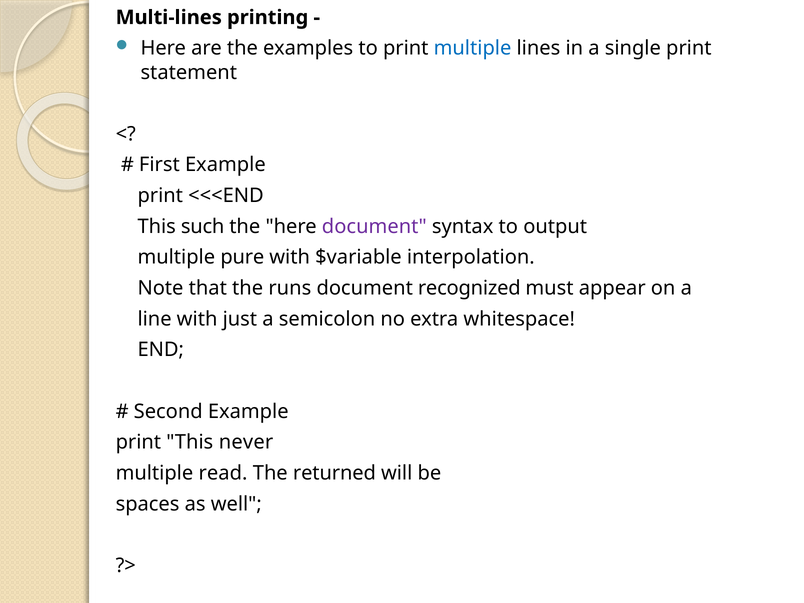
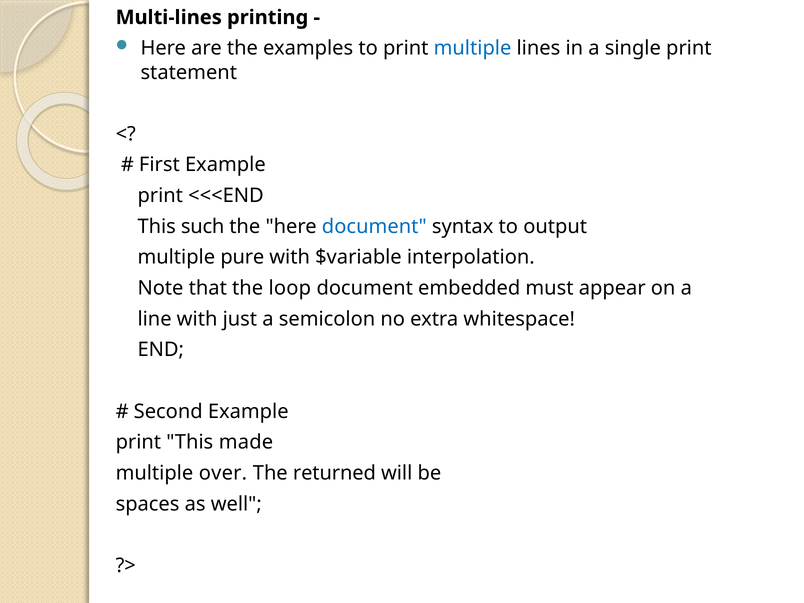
document at (374, 227) colour: purple -> blue
runs: runs -> loop
recognized: recognized -> embedded
never: never -> made
read: read -> over
